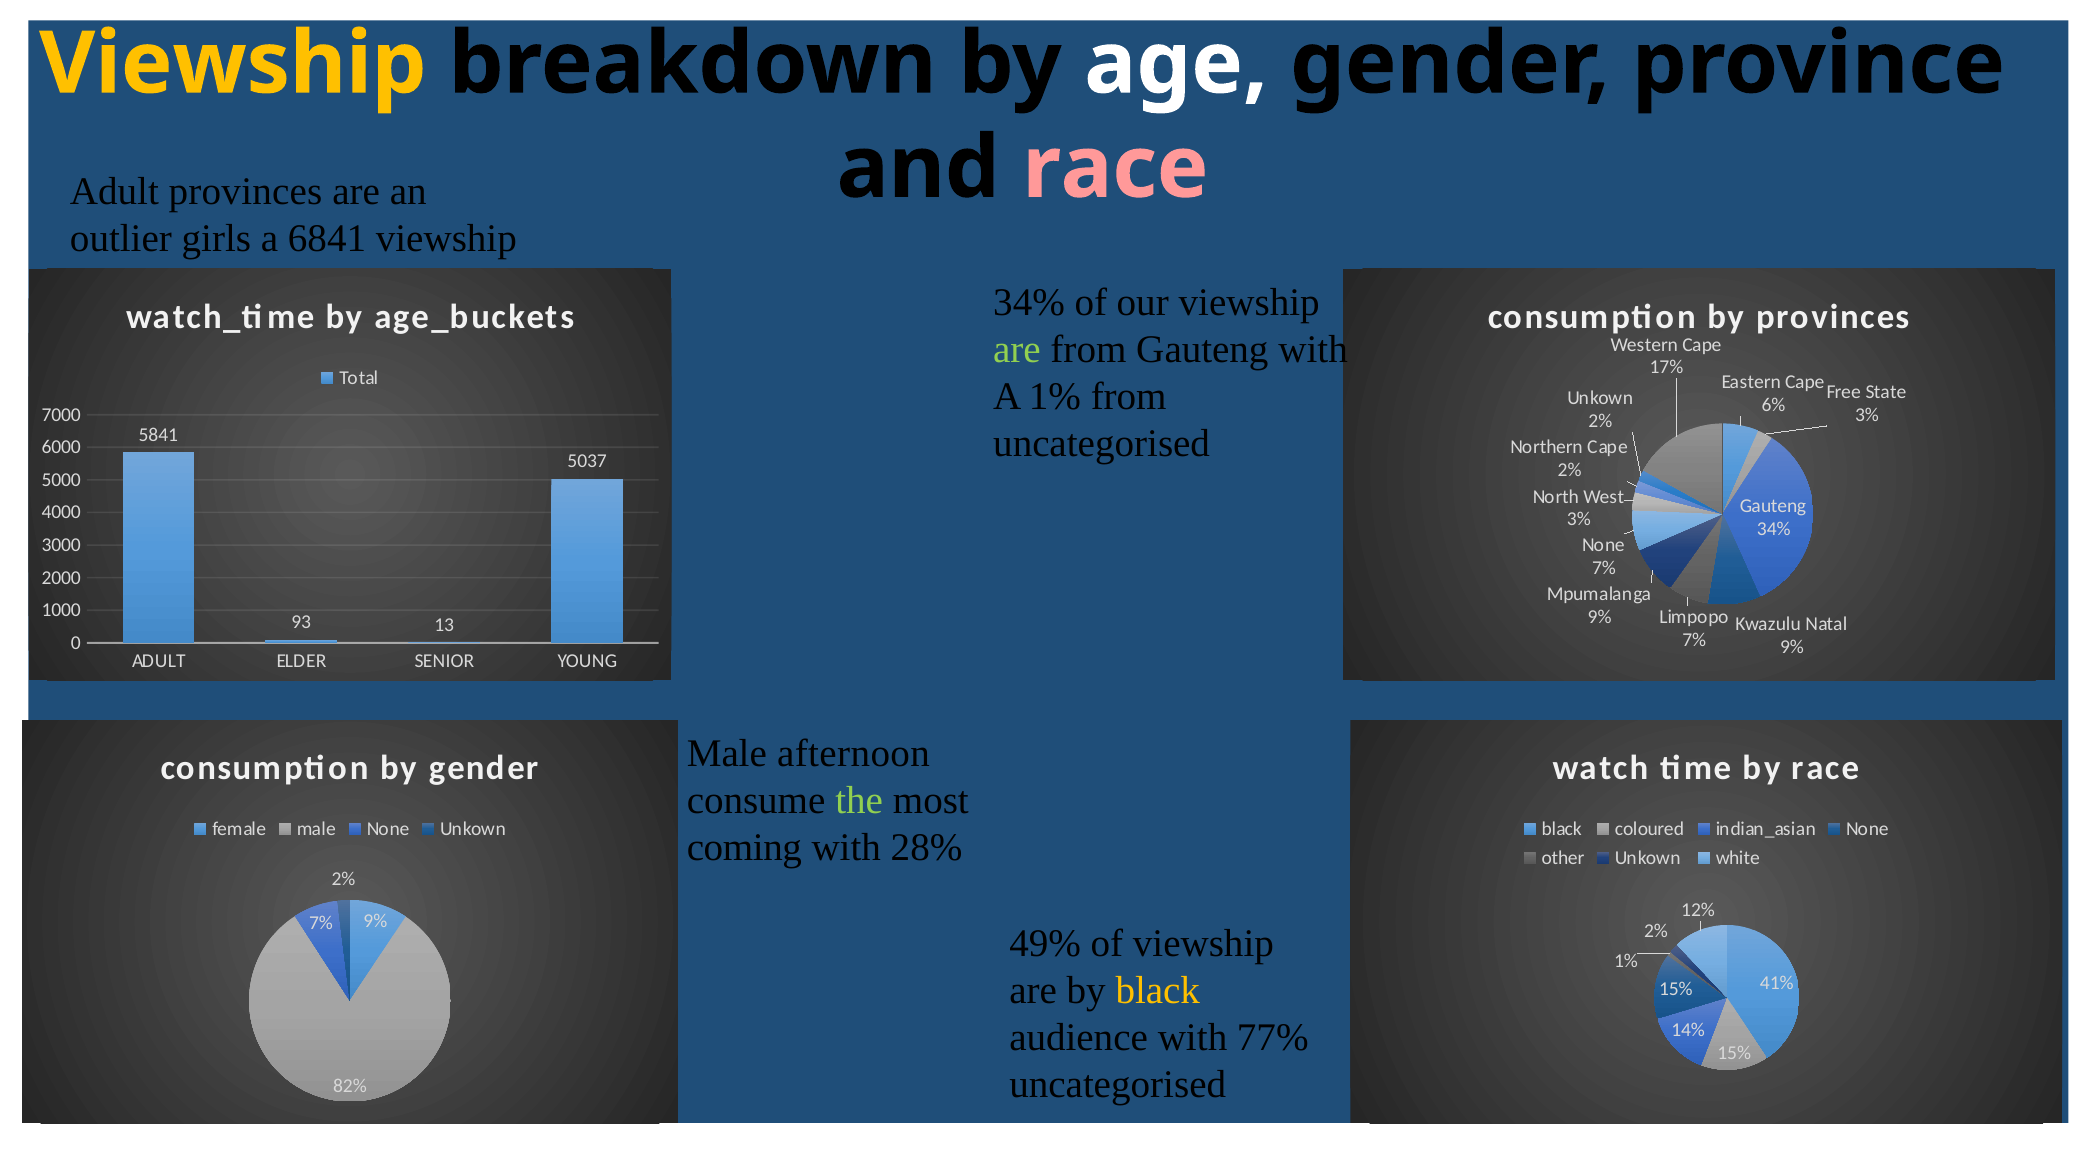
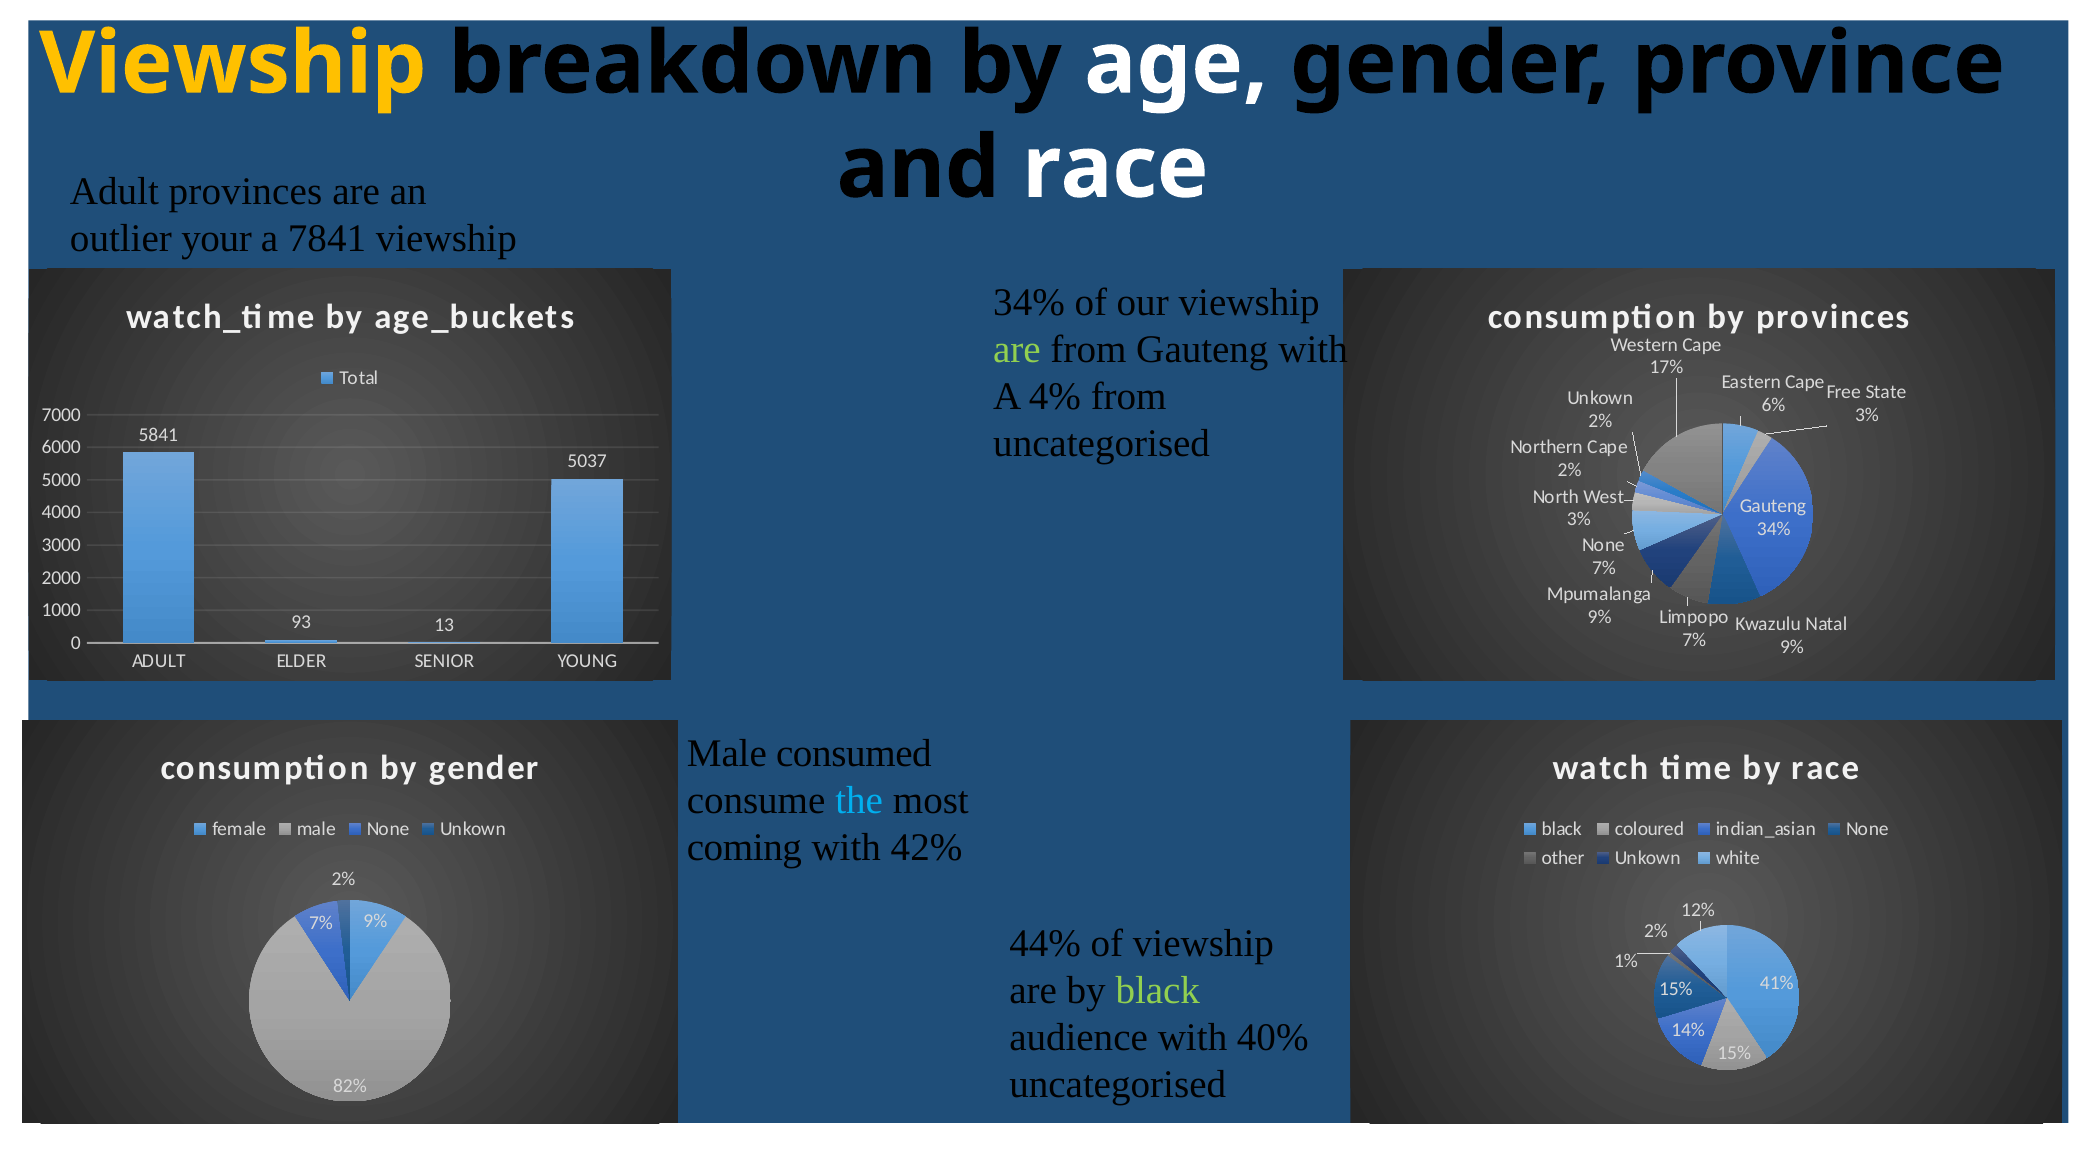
race at (1115, 168) colour: pink -> white
girls: girls -> your
6841: 6841 -> 7841
A 1%: 1% -> 4%
afternoon: afternoon -> consumed
the colour: light green -> light blue
28%: 28% -> 42%
49%: 49% -> 44%
black at (1158, 991) colour: yellow -> light green
77%: 77% -> 40%
